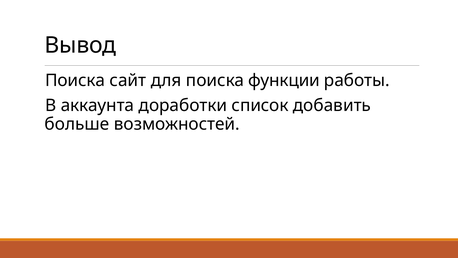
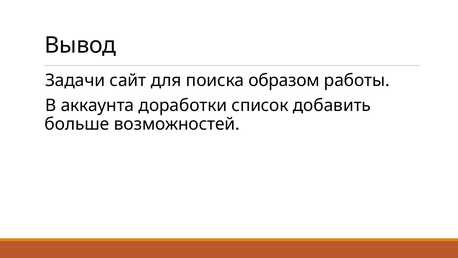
Поиска at (75, 80): Поиска -> Задачи
функции: функции -> образом
